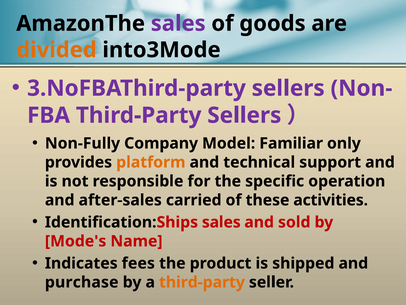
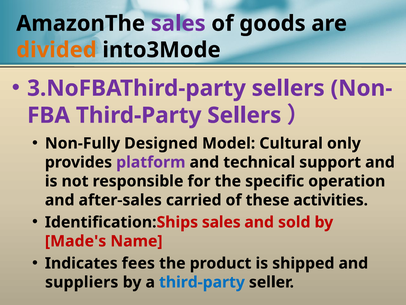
Company: Company -> Designed
Familiar: Familiar -> Cultural
platform colour: orange -> purple
Mode's: Mode's -> Made's
purchase: purchase -> suppliers
third-party at (202, 282) colour: orange -> blue
